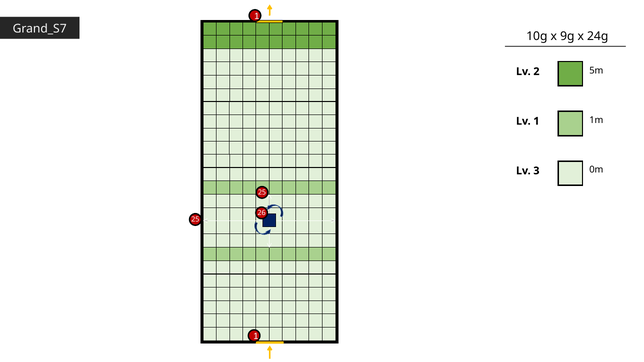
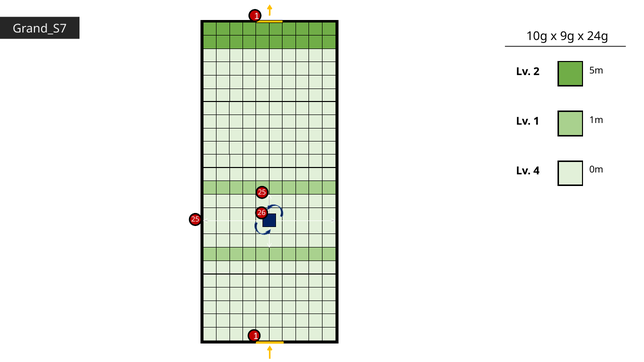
3: 3 -> 4
